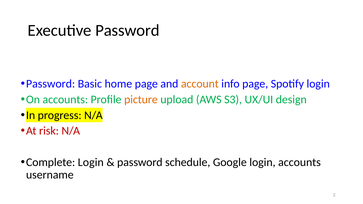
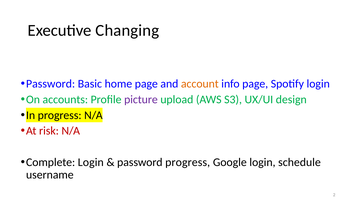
Executive Password: Password -> Changing
picture colour: orange -> purple
password schedule: schedule -> progress
login accounts: accounts -> schedule
